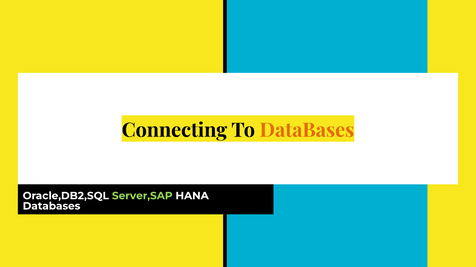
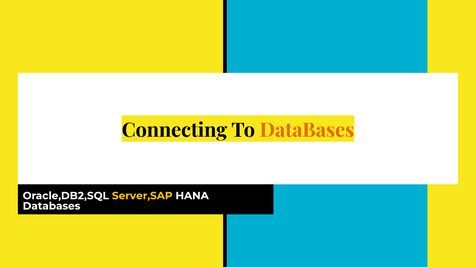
Server,SAP colour: light green -> yellow
